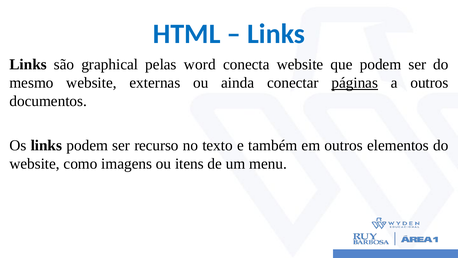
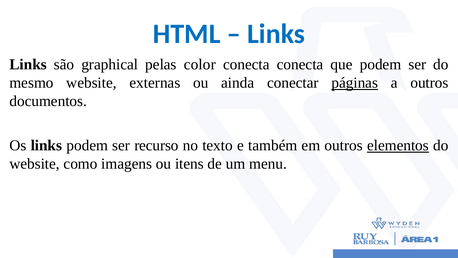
word: word -> color
conecta website: website -> conecta
elementos underline: none -> present
